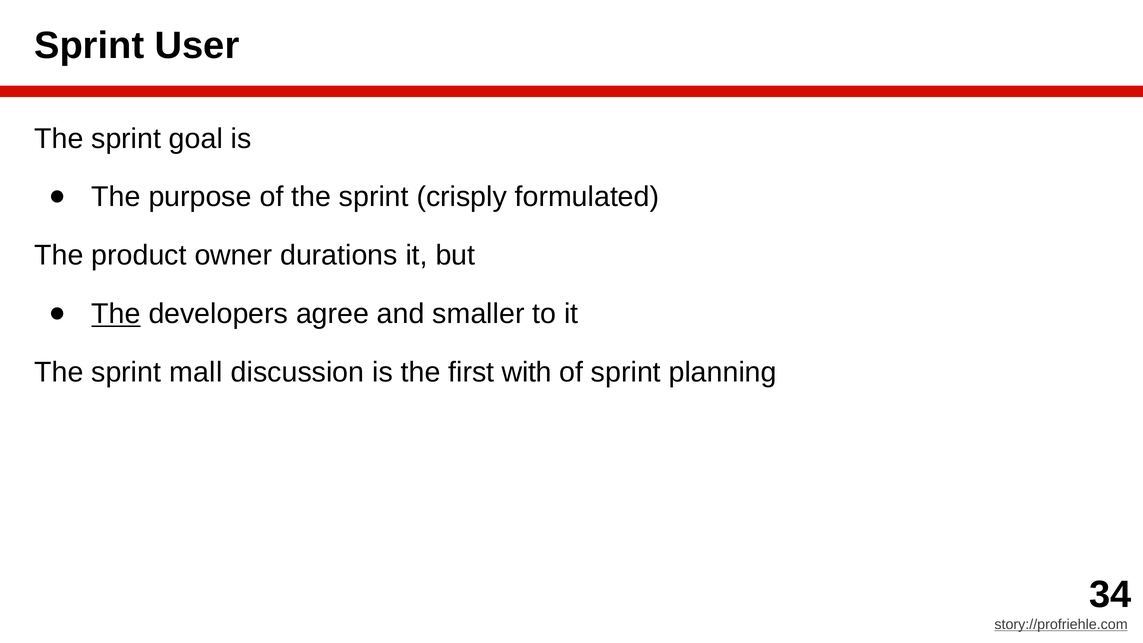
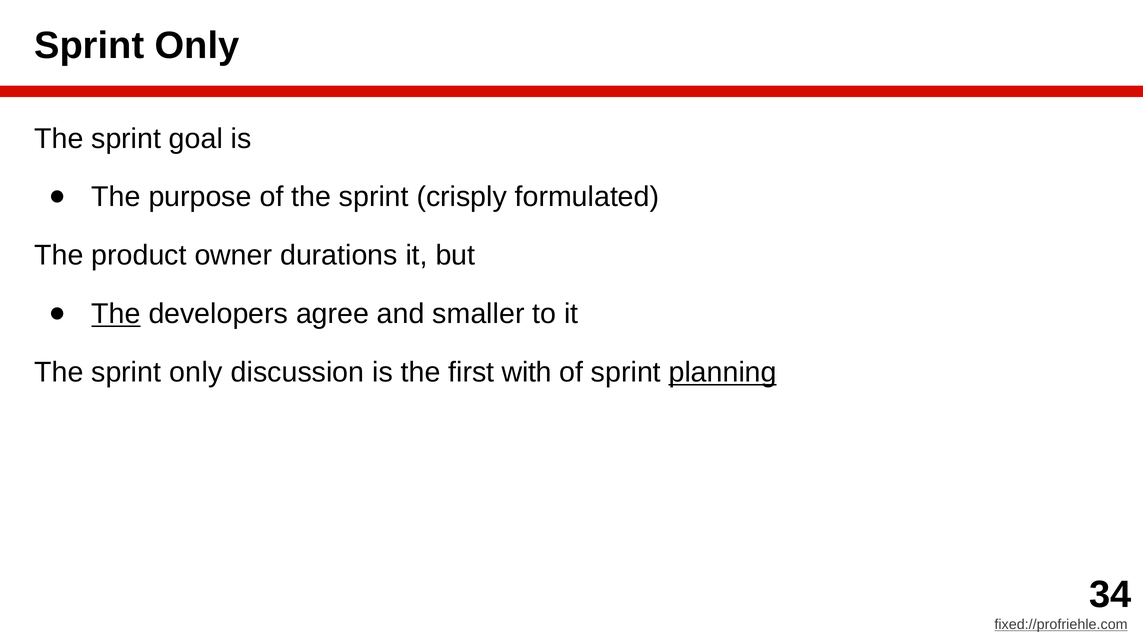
User at (197, 46): User -> Only
The sprint mall: mall -> only
planning underline: none -> present
story://profriehle.com: story://profriehle.com -> fixed://profriehle.com
